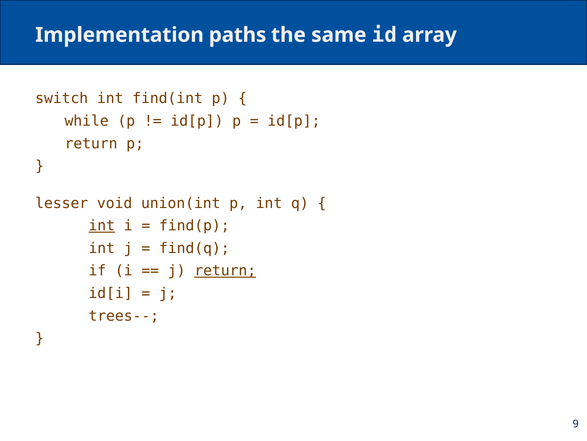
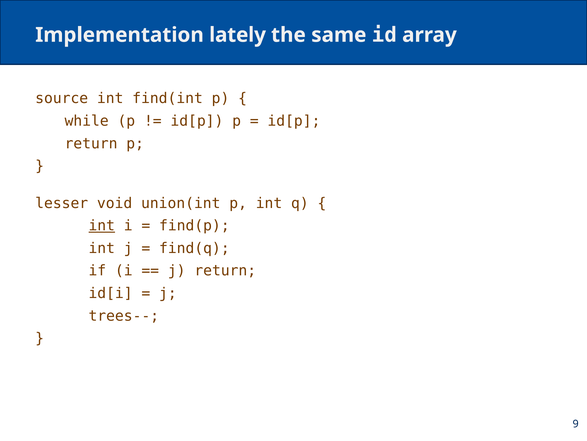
paths: paths -> lately
switch: switch -> source
return at (225, 271) underline: present -> none
